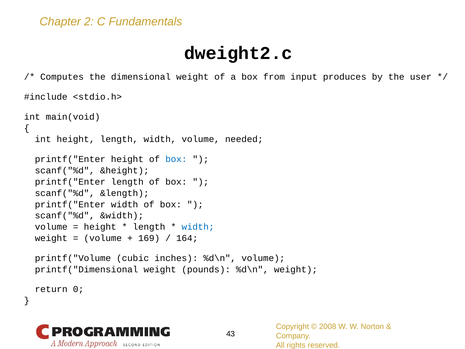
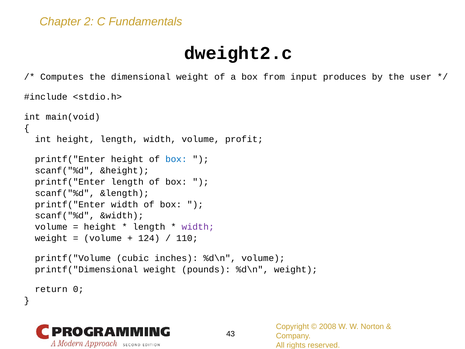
needed: needed -> profit
width at (198, 227) colour: blue -> purple
169: 169 -> 124
164: 164 -> 110
